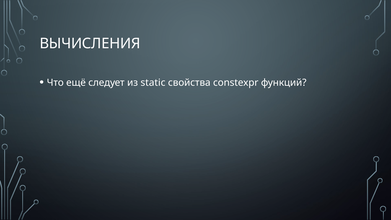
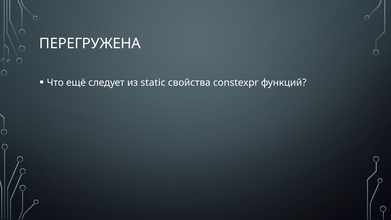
ВЫЧИСЛЕНИЯ: ВЫЧИСЛЕНИЯ -> ПЕРЕГРУЖЕНА
